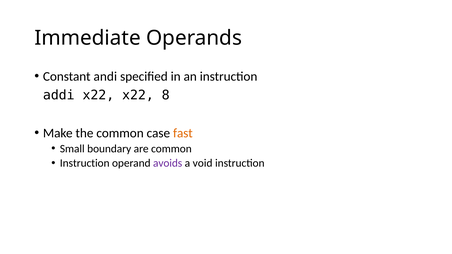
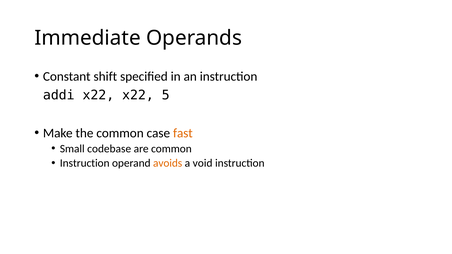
andi: andi -> shift
8: 8 -> 5
boundary: boundary -> codebase
avoids colour: purple -> orange
